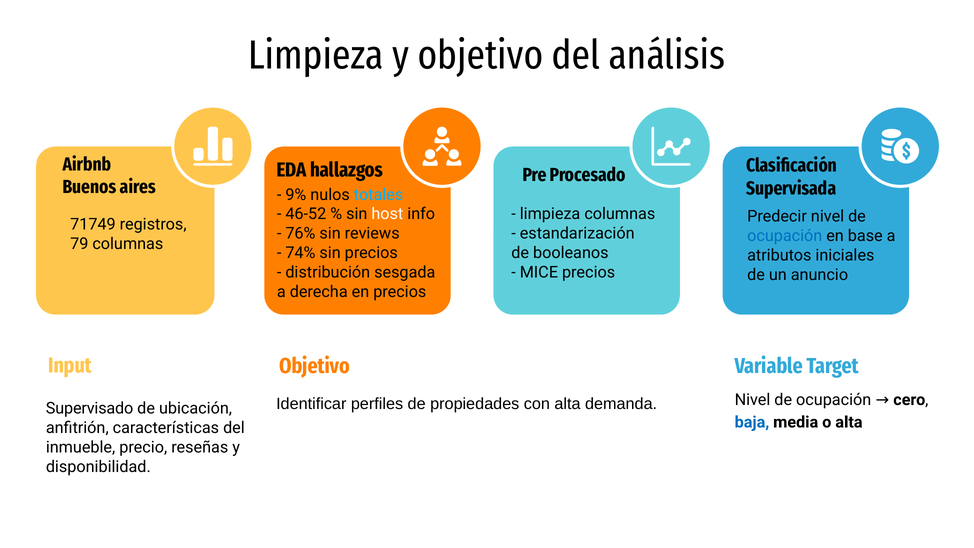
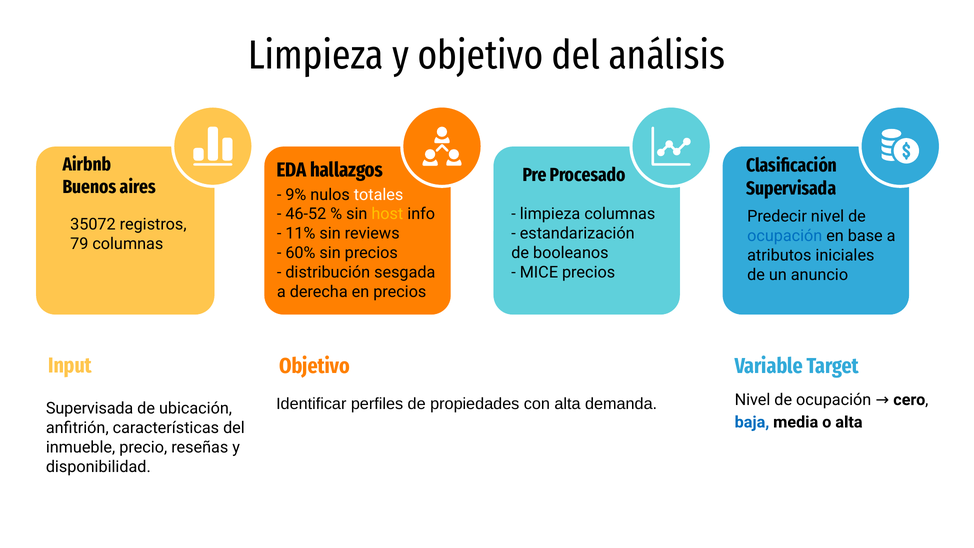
totales colour: light blue -> white
host colour: white -> yellow
71749: 71749 -> 35072
76%: 76% -> 11%
74%: 74% -> 60%
Supervisado at (90, 408): Supervisado -> Supervisada
